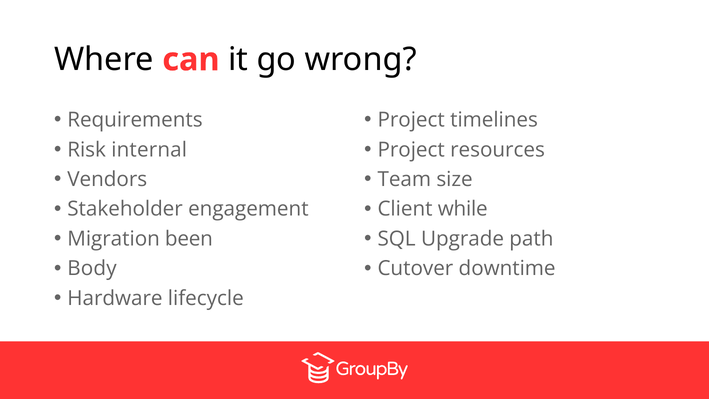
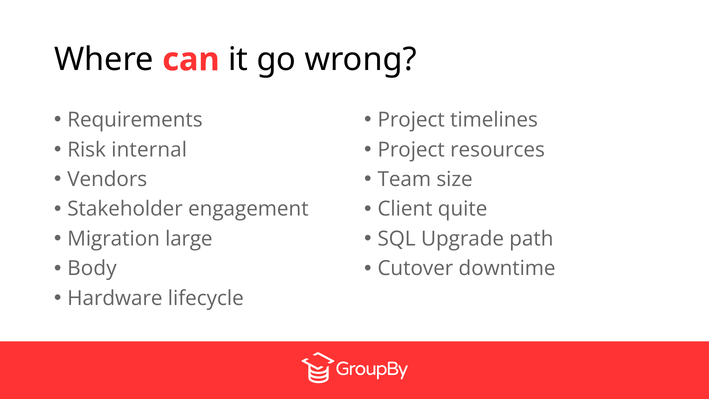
while: while -> quite
been: been -> large
